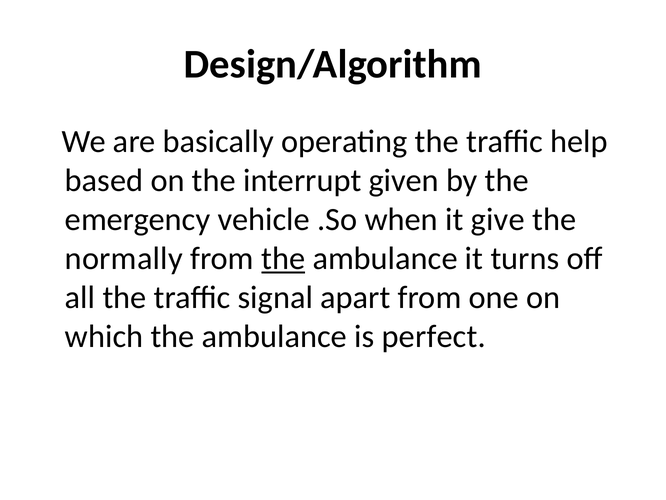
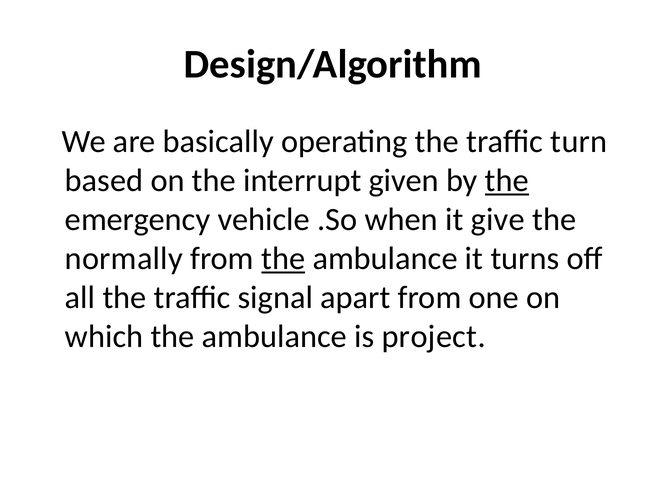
help: help -> turn
the at (507, 180) underline: none -> present
perfect: perfect -> project
